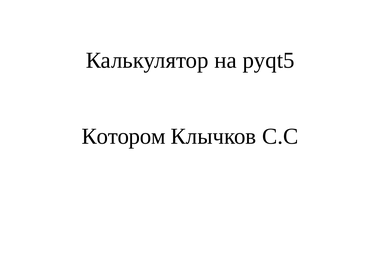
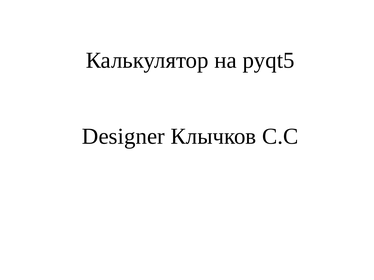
Котором: Котором -> Designer
